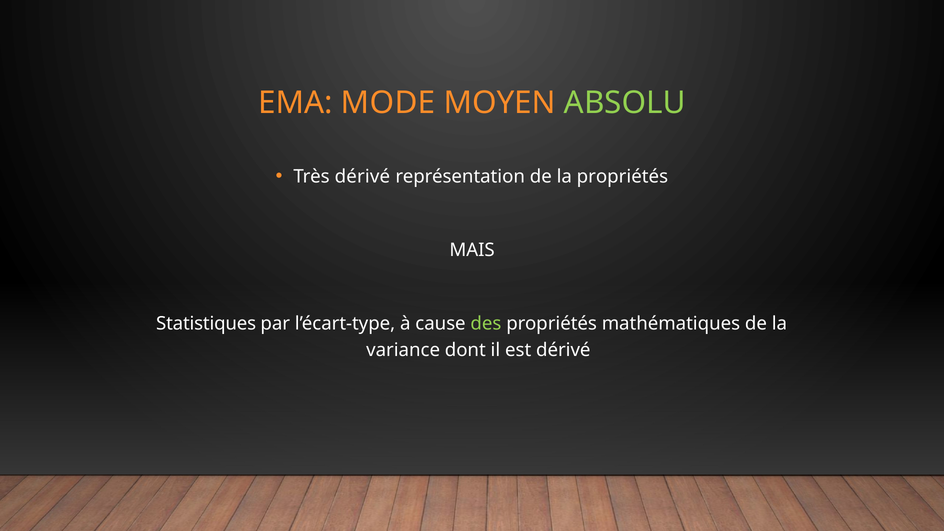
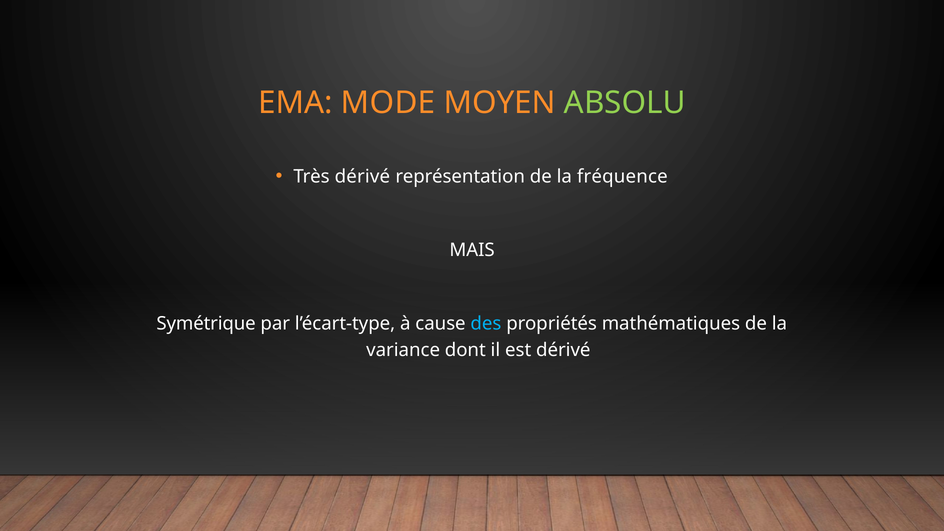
la propriétés: propriétés -> fréquence
Statistiques: Statistiques -> Symétrique
des colour: light green -> light blue
